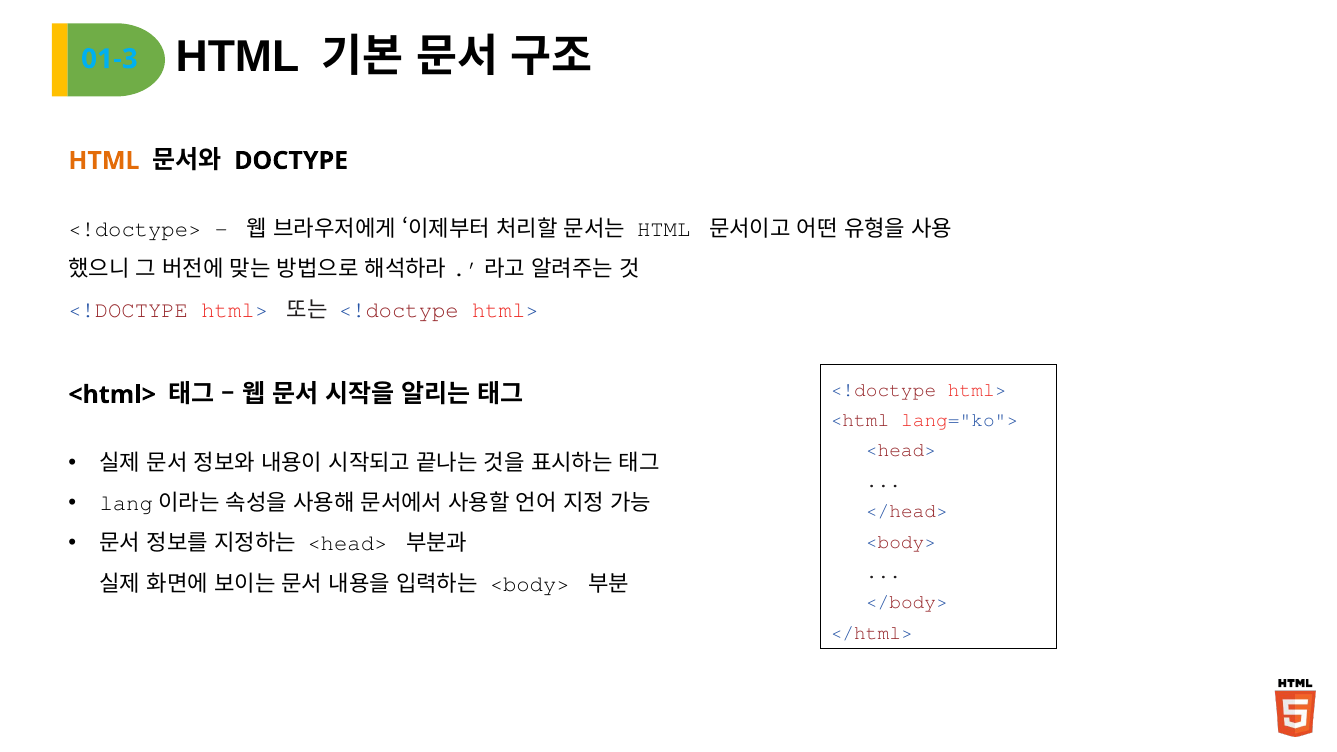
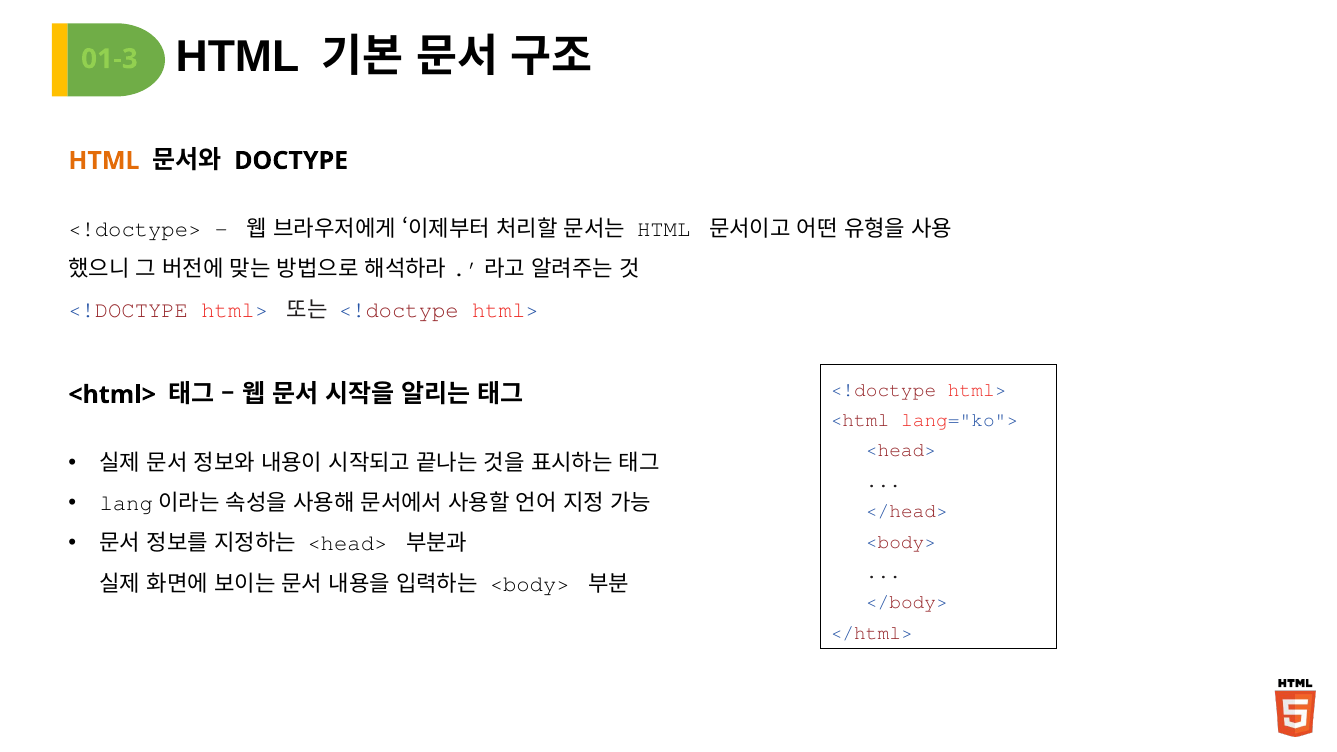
01-3 colour: light blue -> light green
